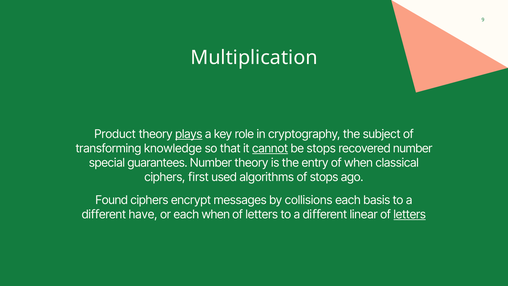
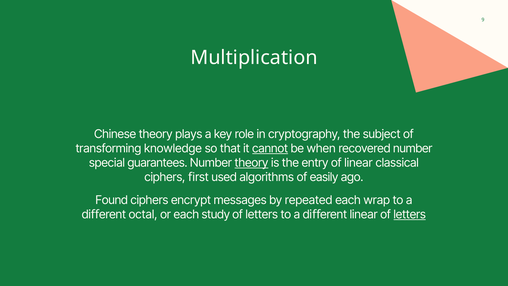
Product: Product -> Chinese
plays underline: present -> none
be stops: stops -> when
theory at (251, 163) underline: none -> present
of when: when -> linear
of stops: stops -> easily
collisions: collisions -> repeated
basis: basis -> wrap
have: have -> octal
each when: when -> study
